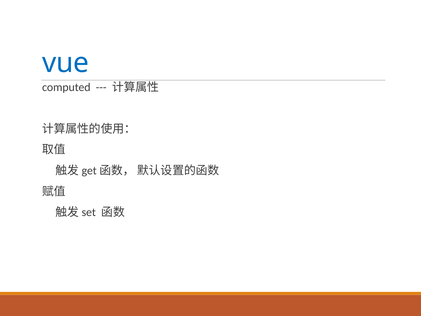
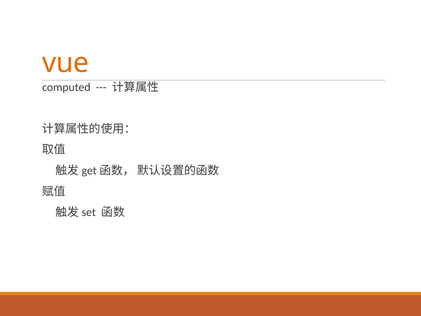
vue colour: blue -> orange
